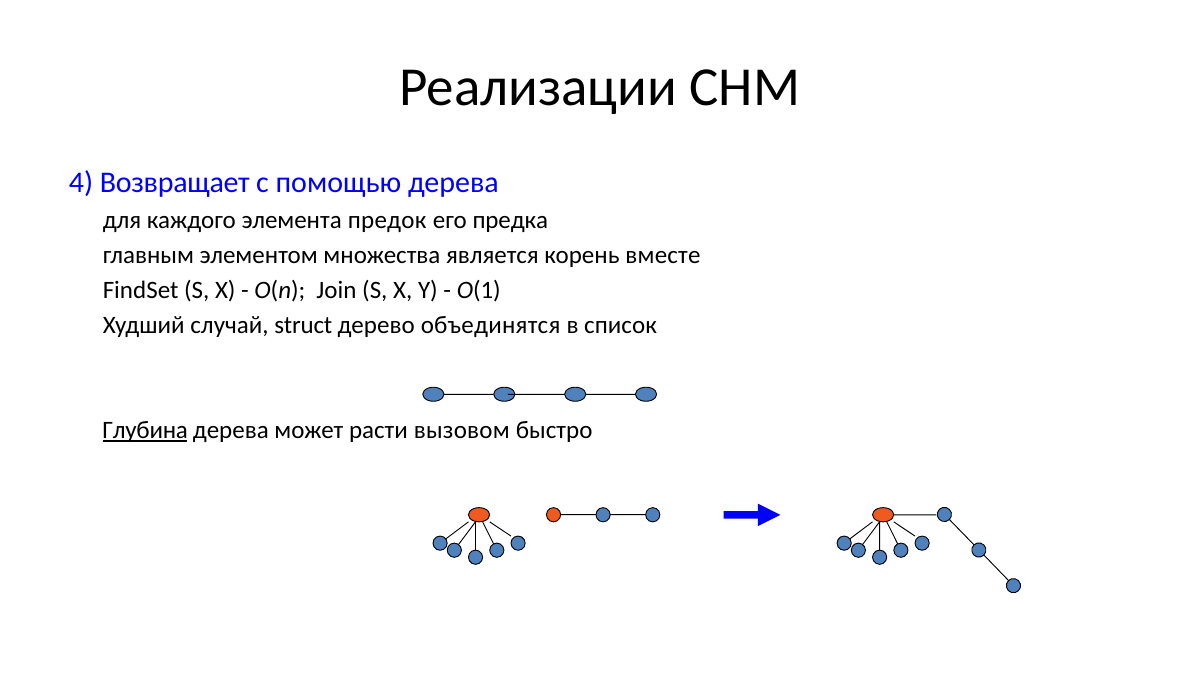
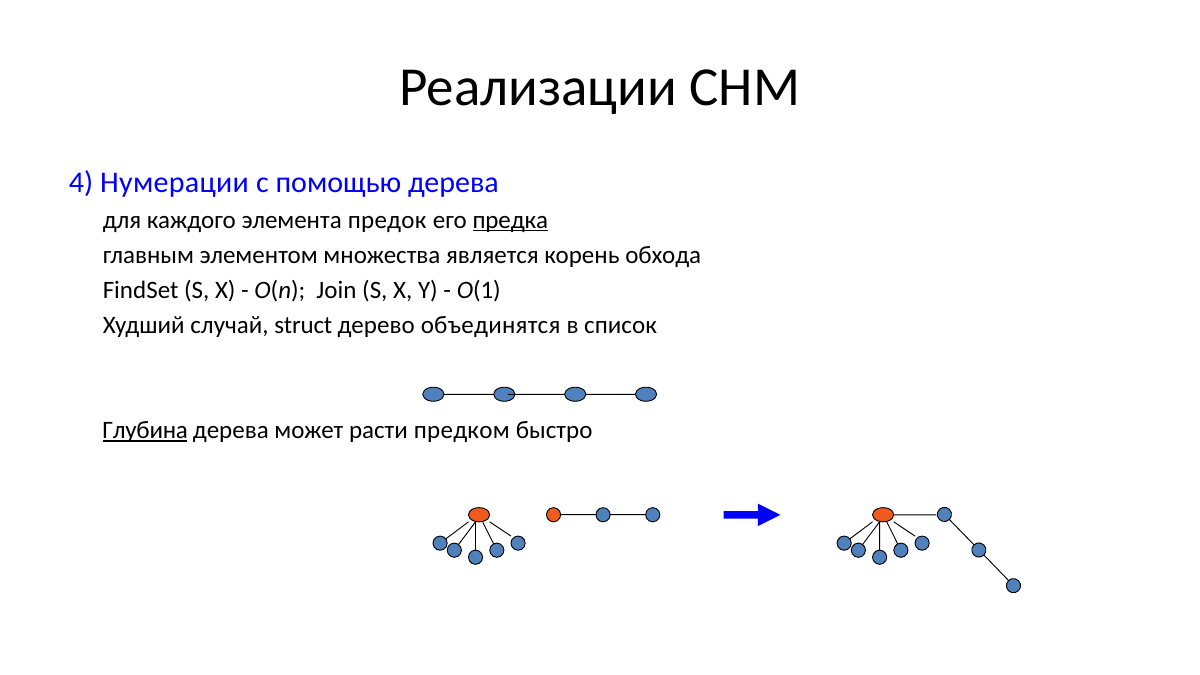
Возвращает: Возвращает -> Нумерации
предка underline: none -> present
вместе: вместе -> обхода
вызовом: вызовом -> предком
